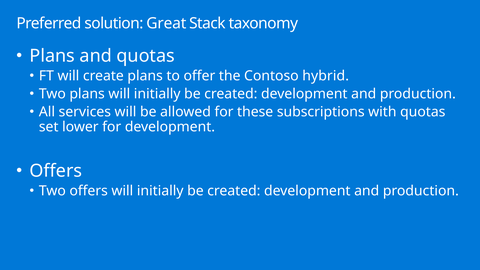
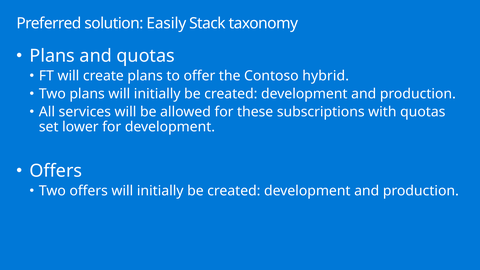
Great: Great -> Easily
